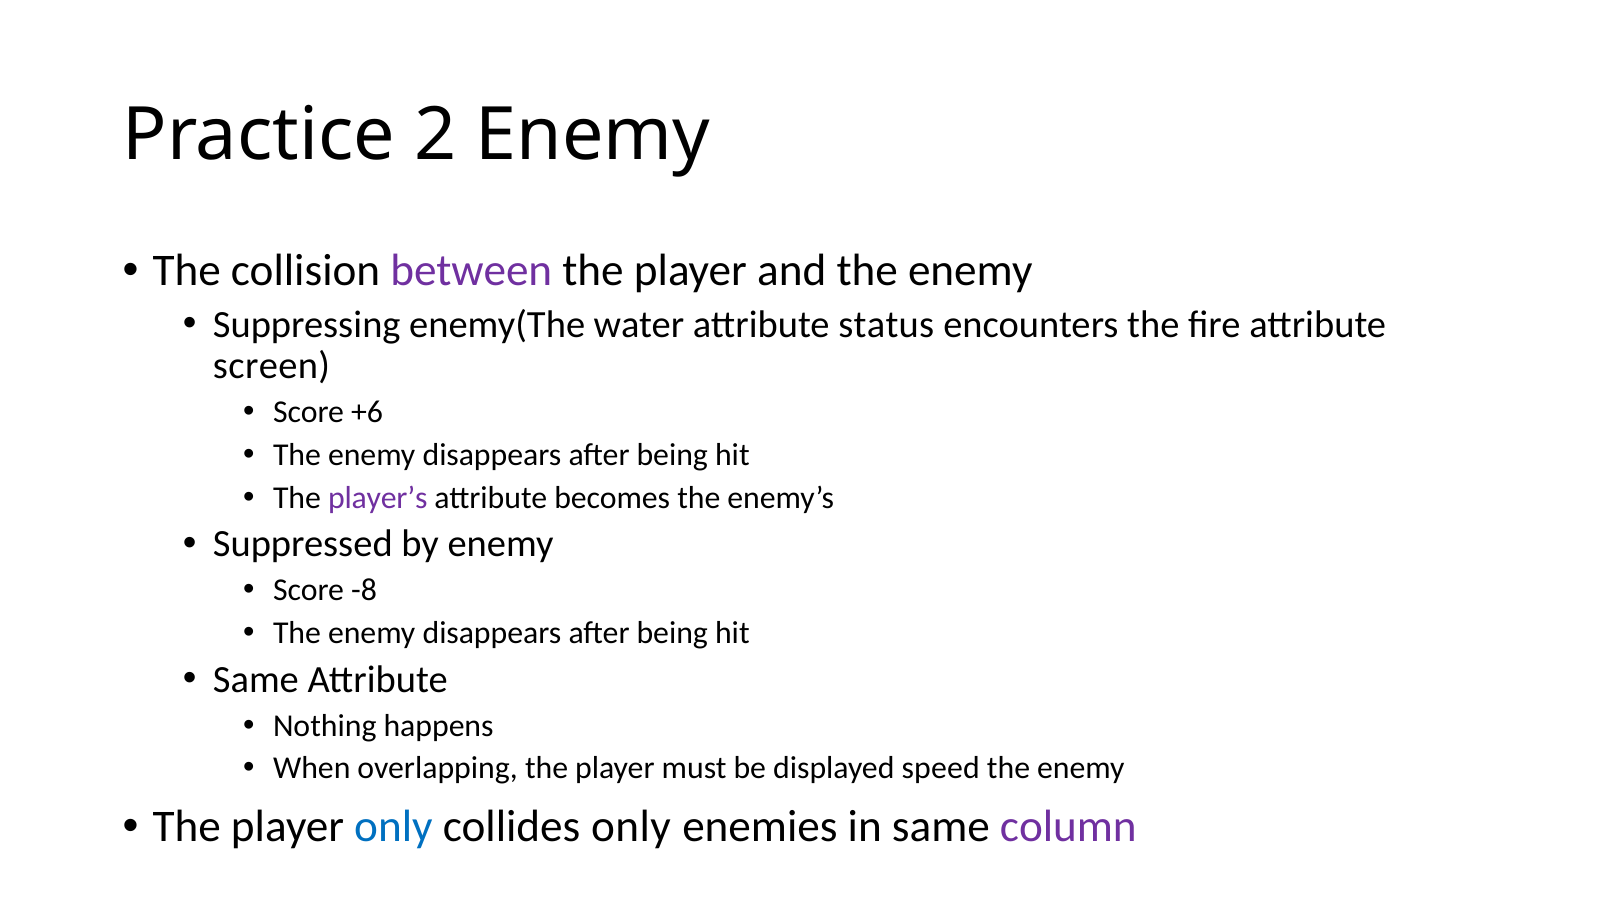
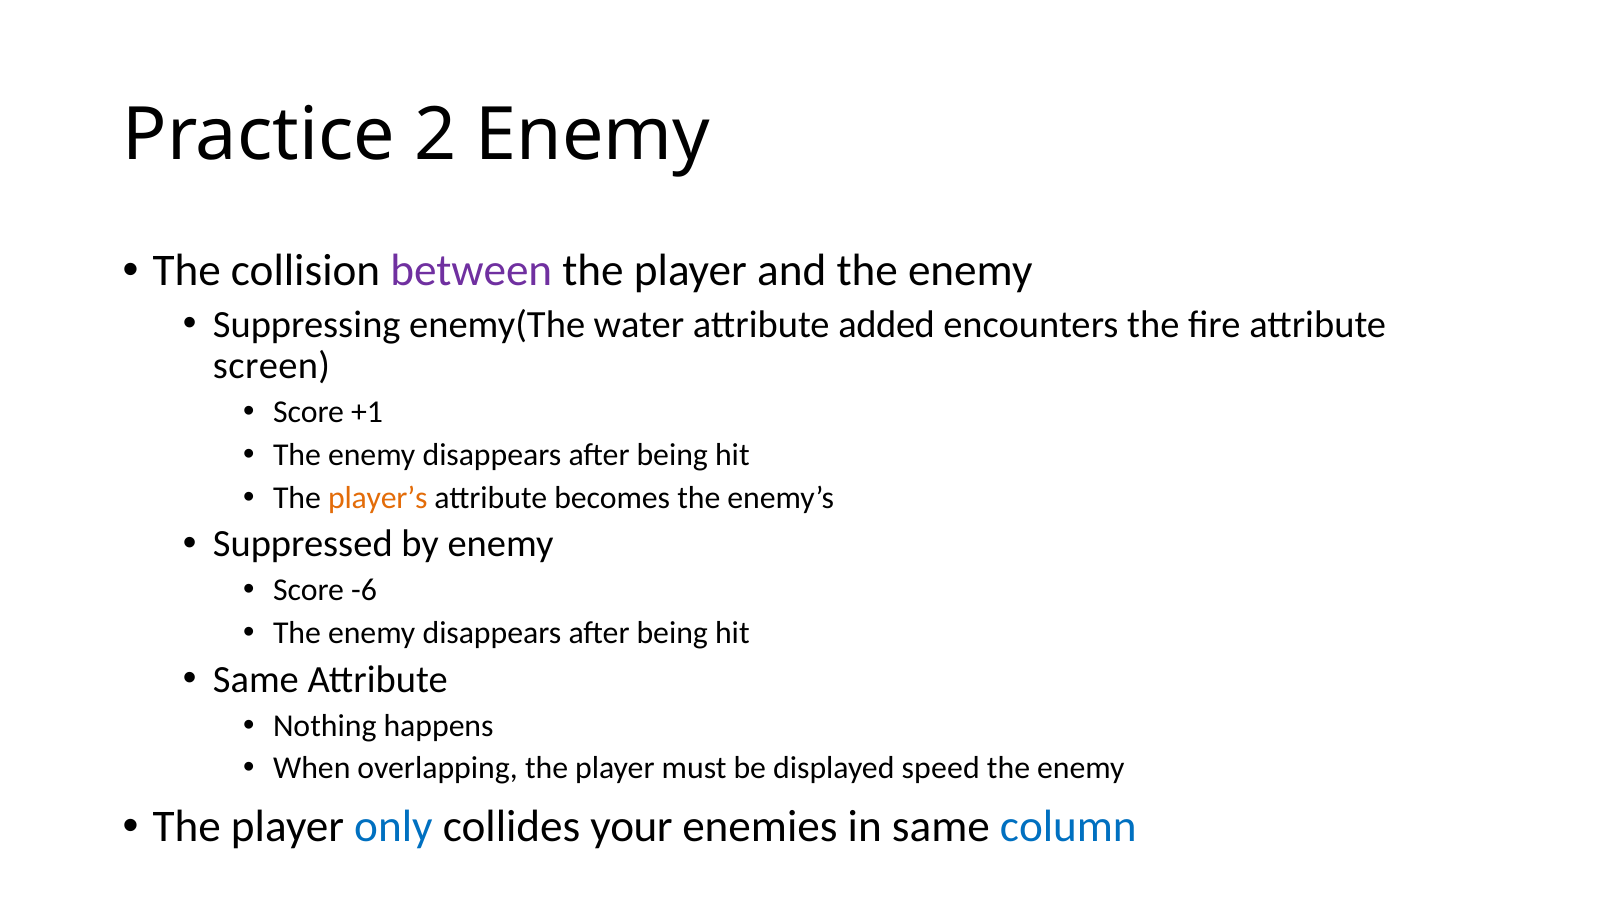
status: status -> added
+6: +6 -> +1
player’s colour: purple -> orange
-8: -8 -> -6
collides only: only -> your
column colour: purple -> blue
